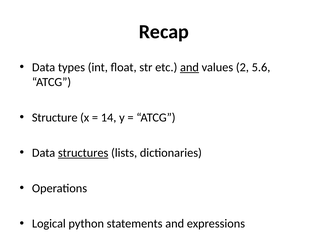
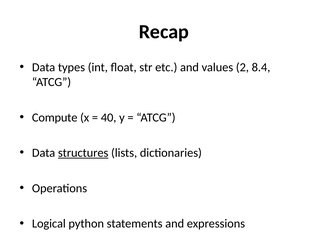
and at (189, 67) underline: present -> none
5.6: 5.6 -> 8.4
Structure: Structure -> Compute
14: 14 -> 40
